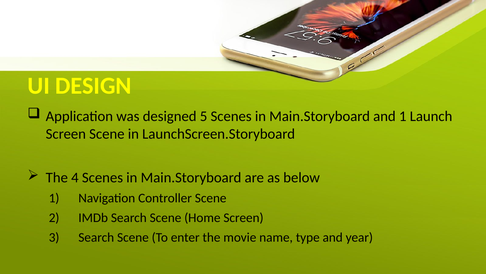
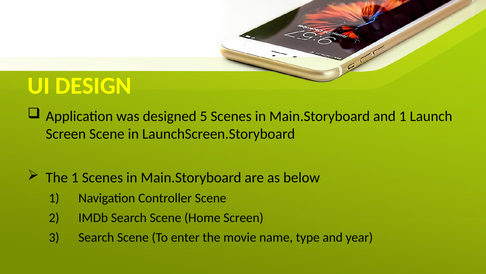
The 4: 4 -> 1
